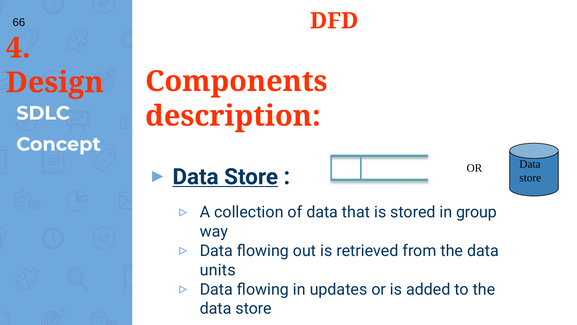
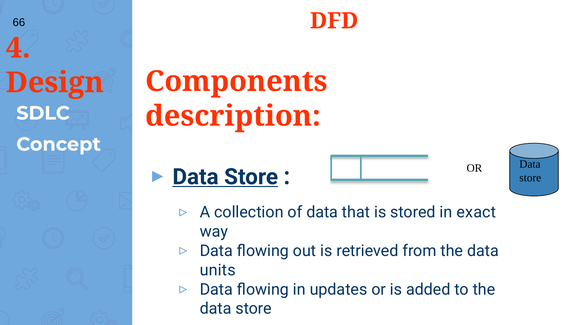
group: group -> exact
